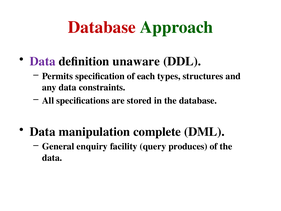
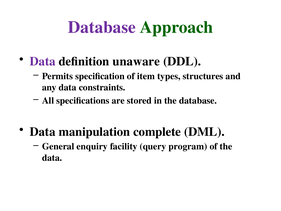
Database at (102, 27) colour: red -> purple
each: each -> item
produces: produces -> program
